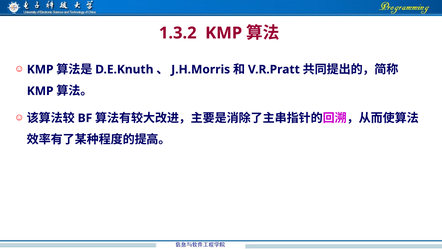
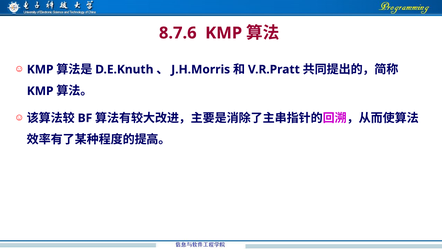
1.3.2: 1.3.2 -> 8.7.6
